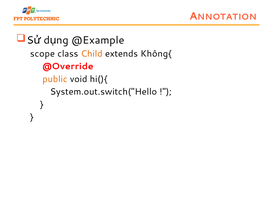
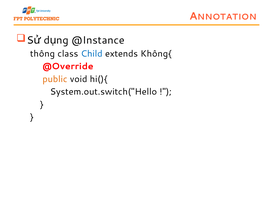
@Example: @Example -> @Instance
scope: scope -> thông
Child colour: orange -> blue
